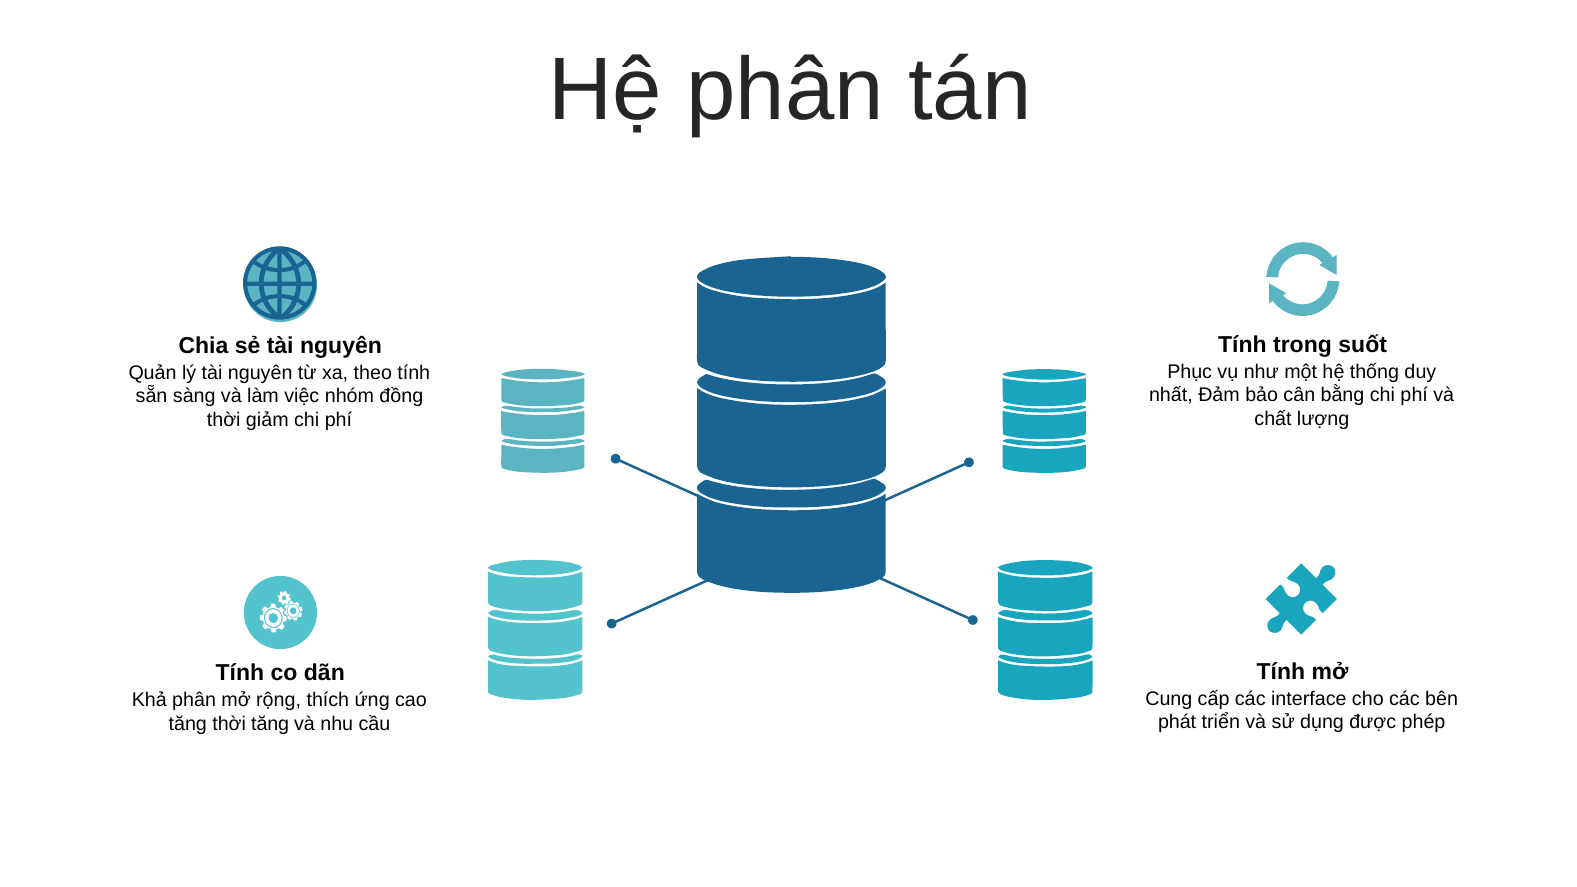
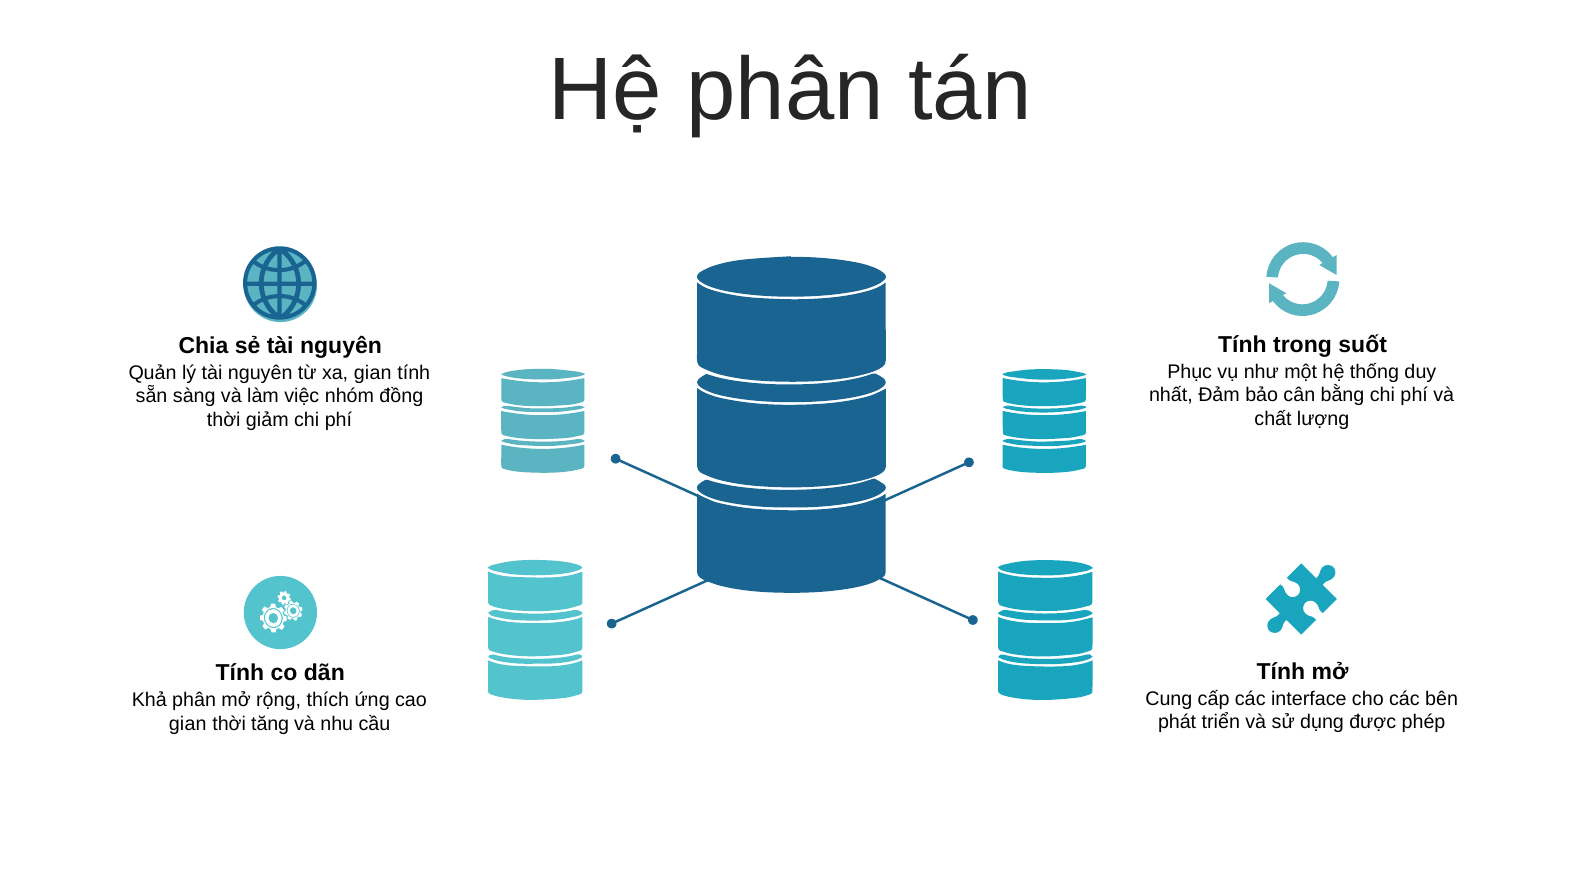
xa theo: theo -> gian
tăng at (188, 724): tăng -> gian
